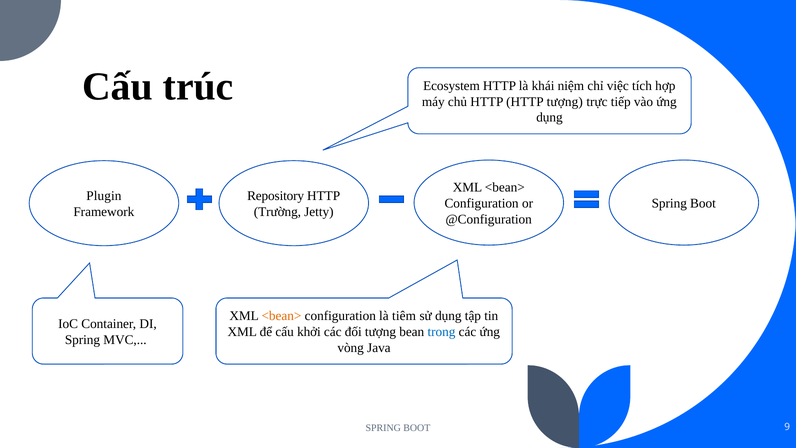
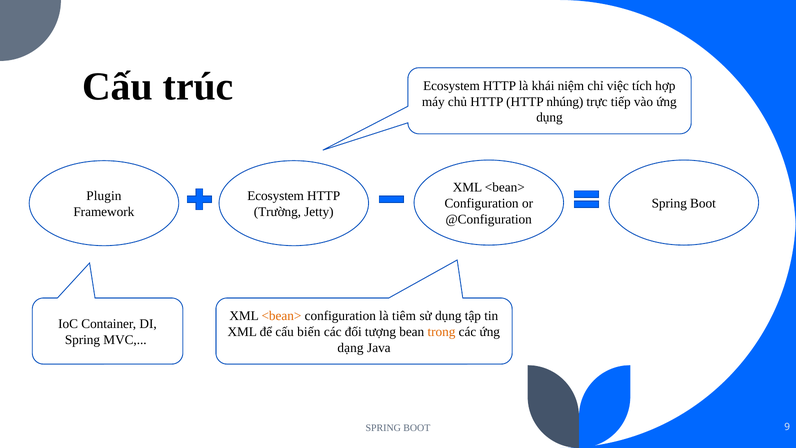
HTTP tượng: tượng -> nhúng
Repository at (276, 196): Repository -> Ecosystem
khởi: khởi -> biến
trong colour: blue -> orange
vòng: vòng -> dạng
